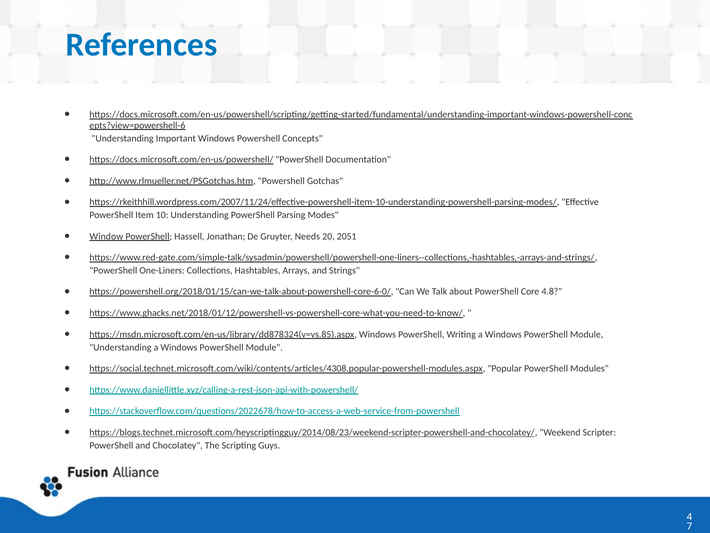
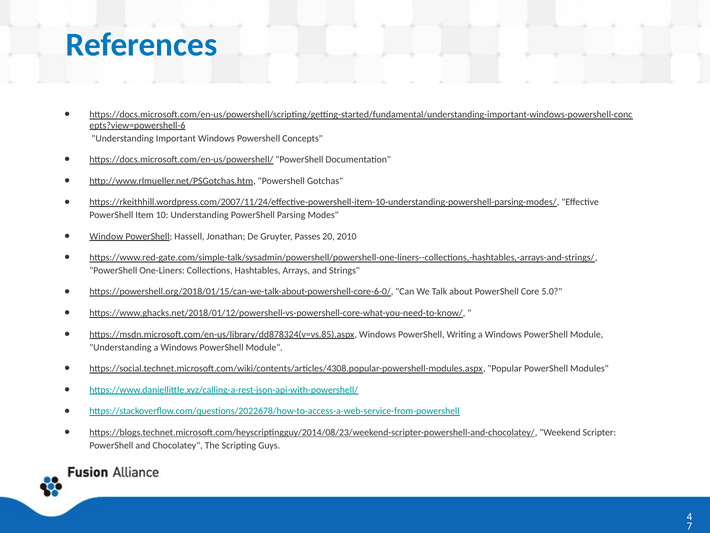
Needs: Needs -> Passes
2051: 2051 -> 2010
4.8: 4.8 -> 5.0
